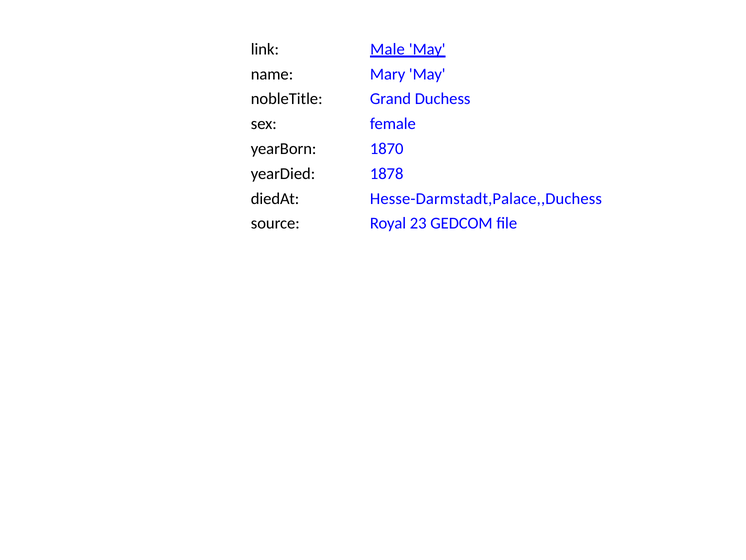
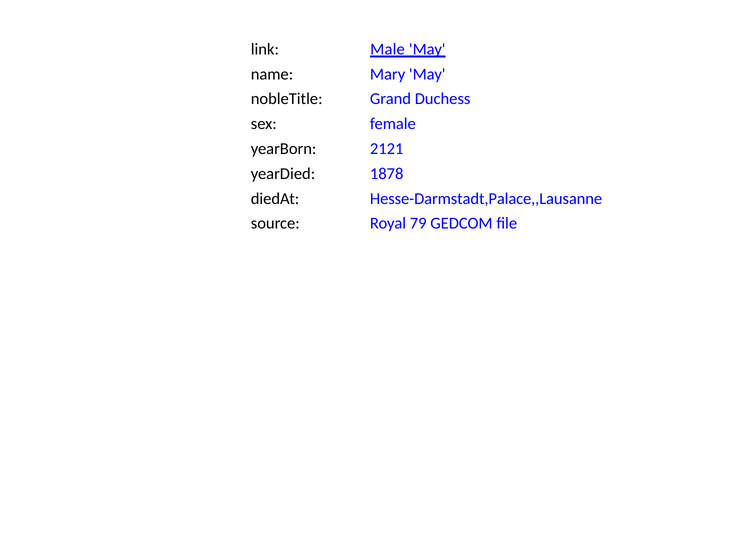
1870: 1870 -> 2121
Hesse-Darmstadt,Palace,,Duchess: Hesse-Darmstadt,Palace,,Duchess -> Hesse-Darmstadt,Palace,,Lausanne
23: 23 -> 79
